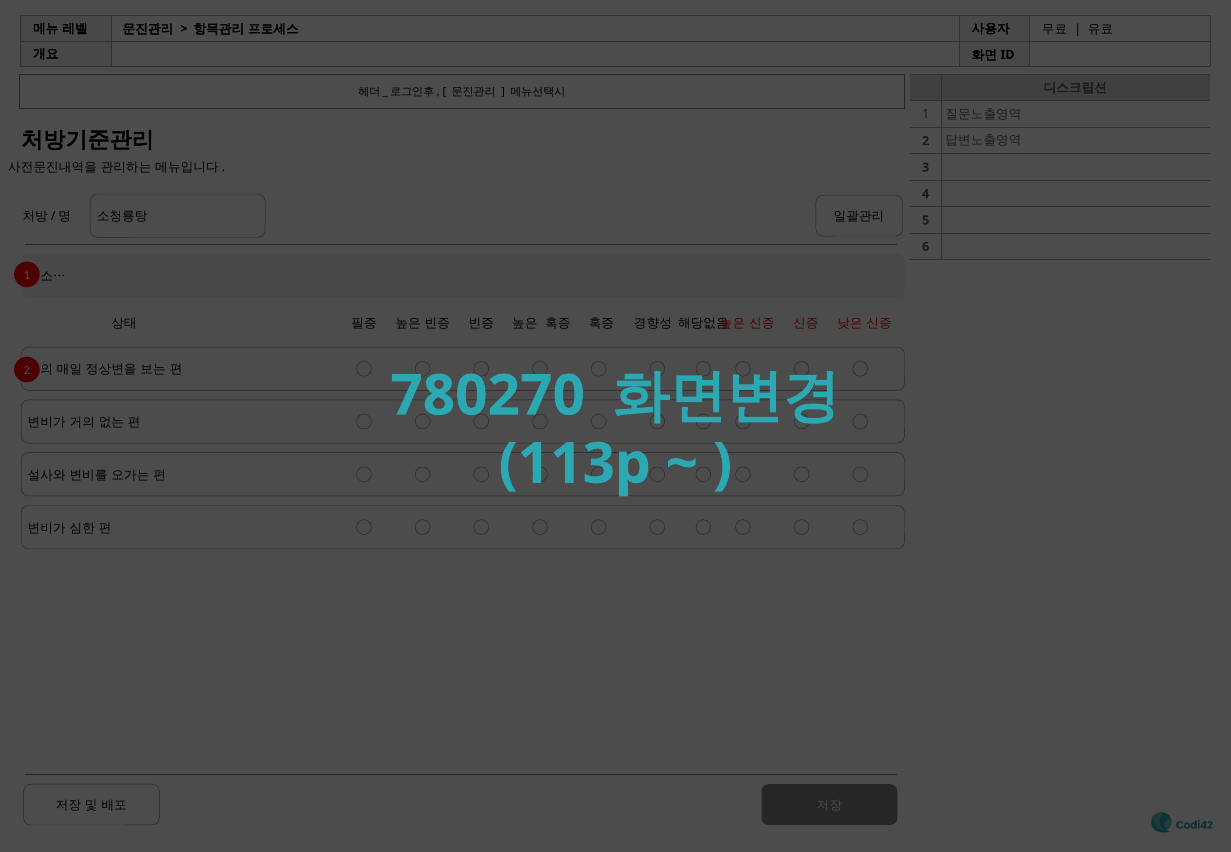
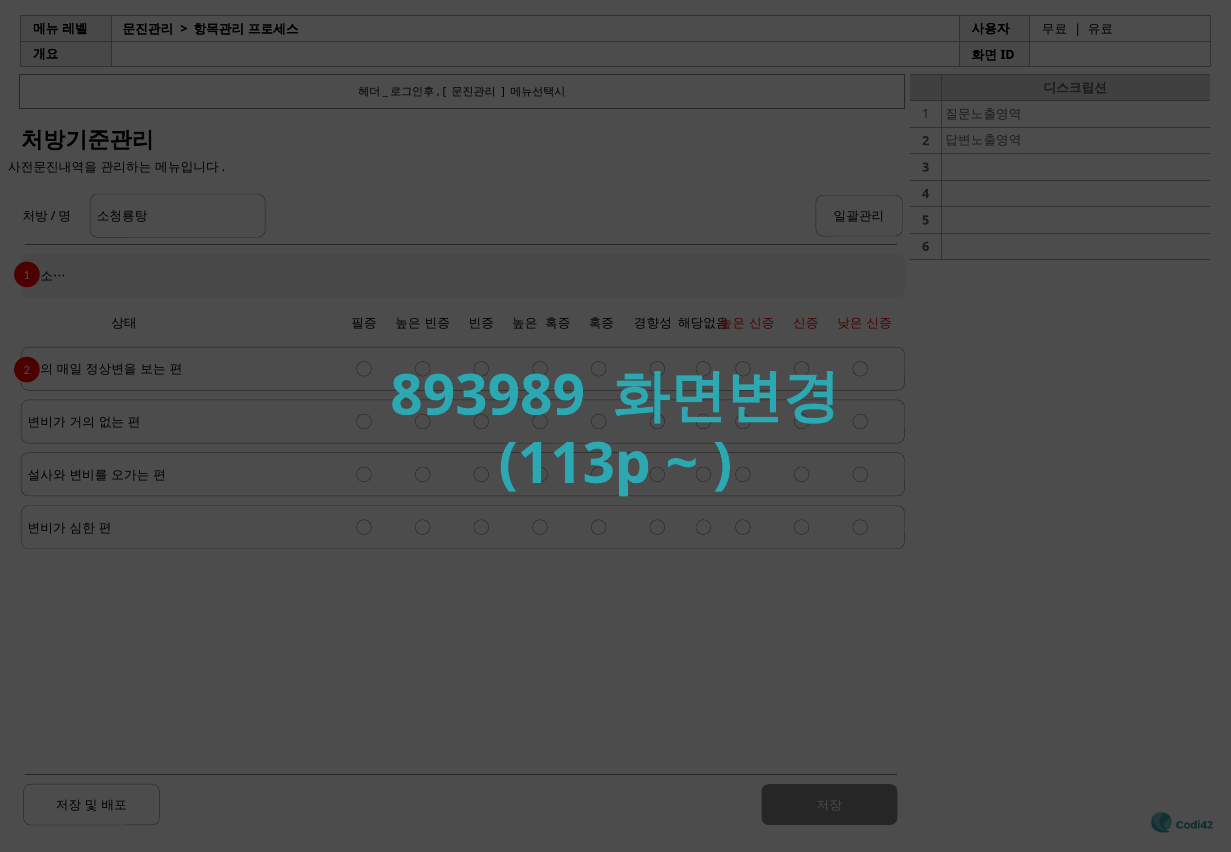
780270: 780270 -> 893989
